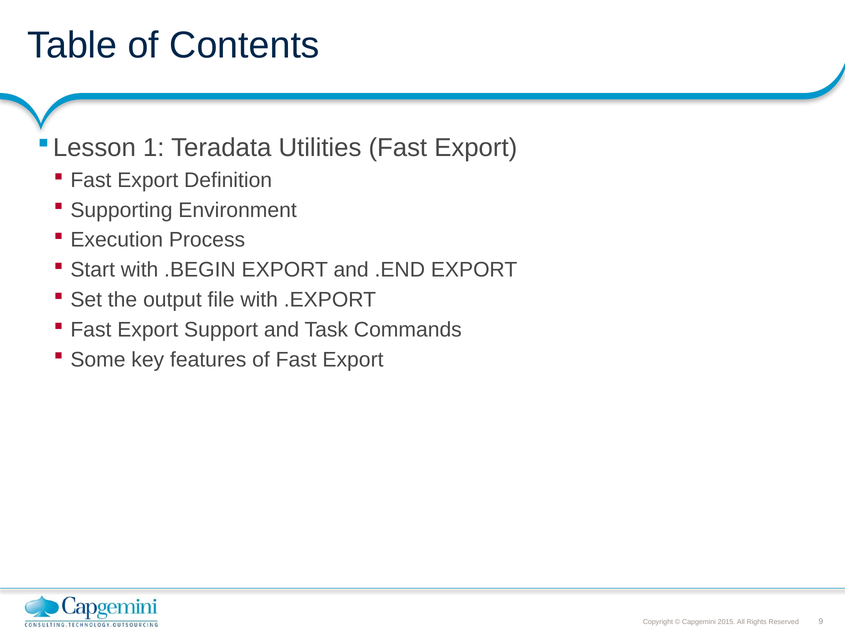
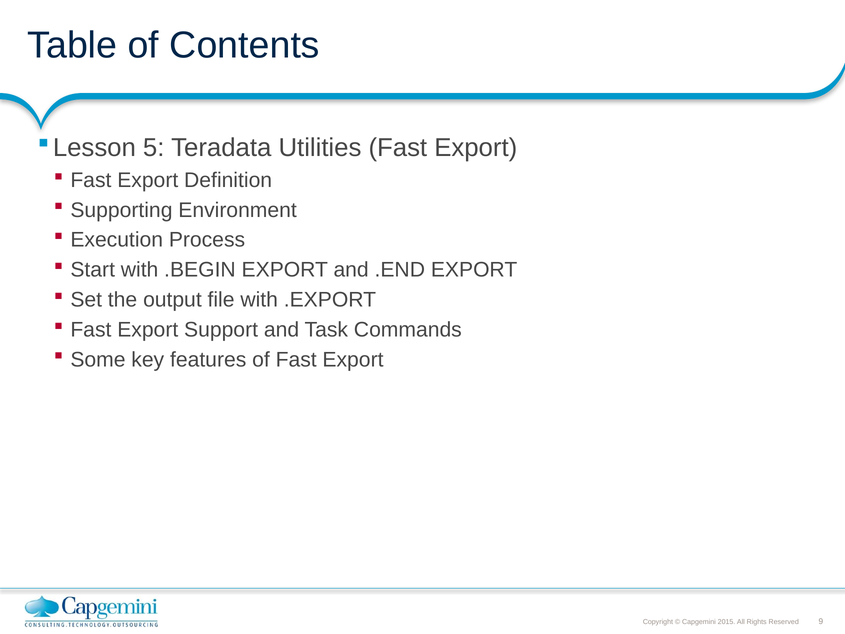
1: 1 -> 5
